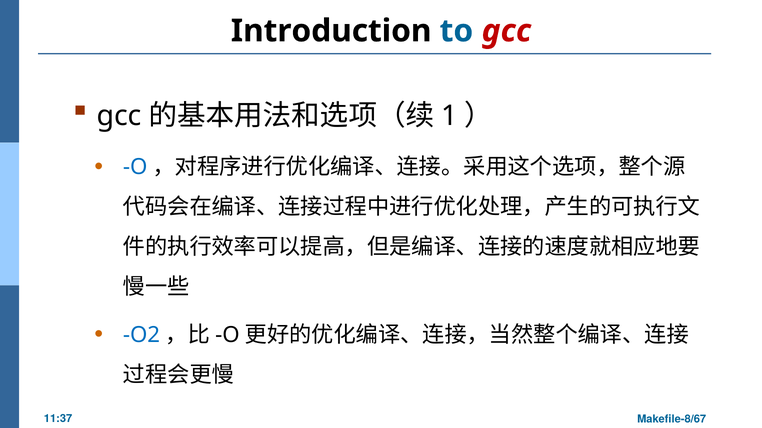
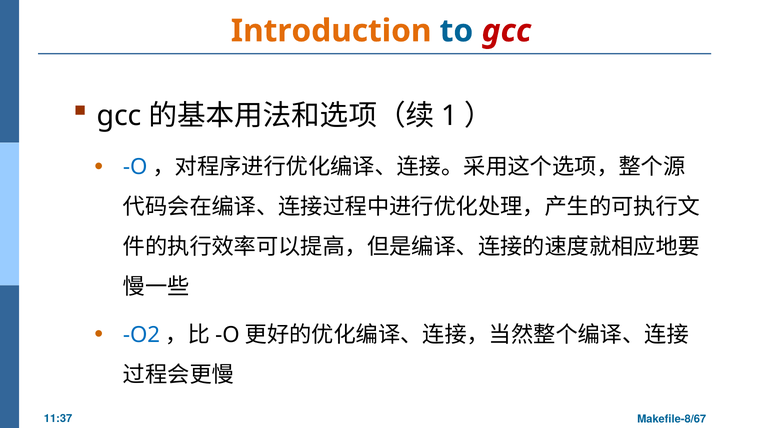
Introduction colour: black -> orange
